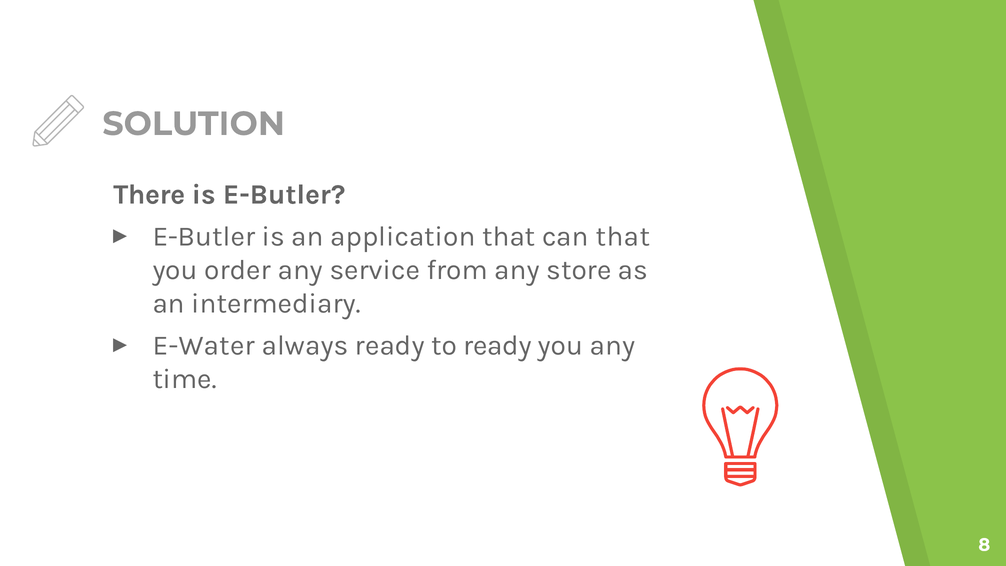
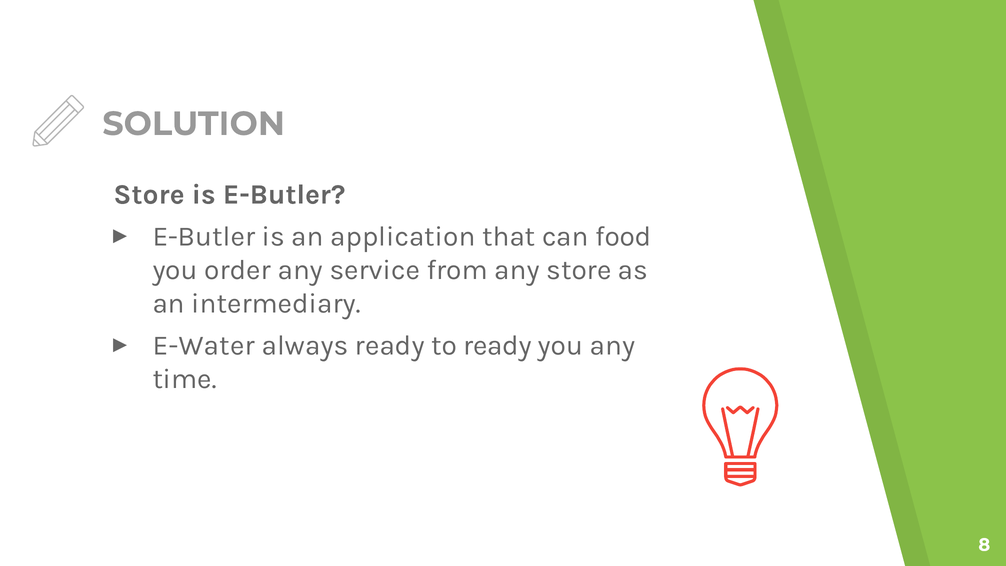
There at (149, 194): There -> Store
can that: that -> food
